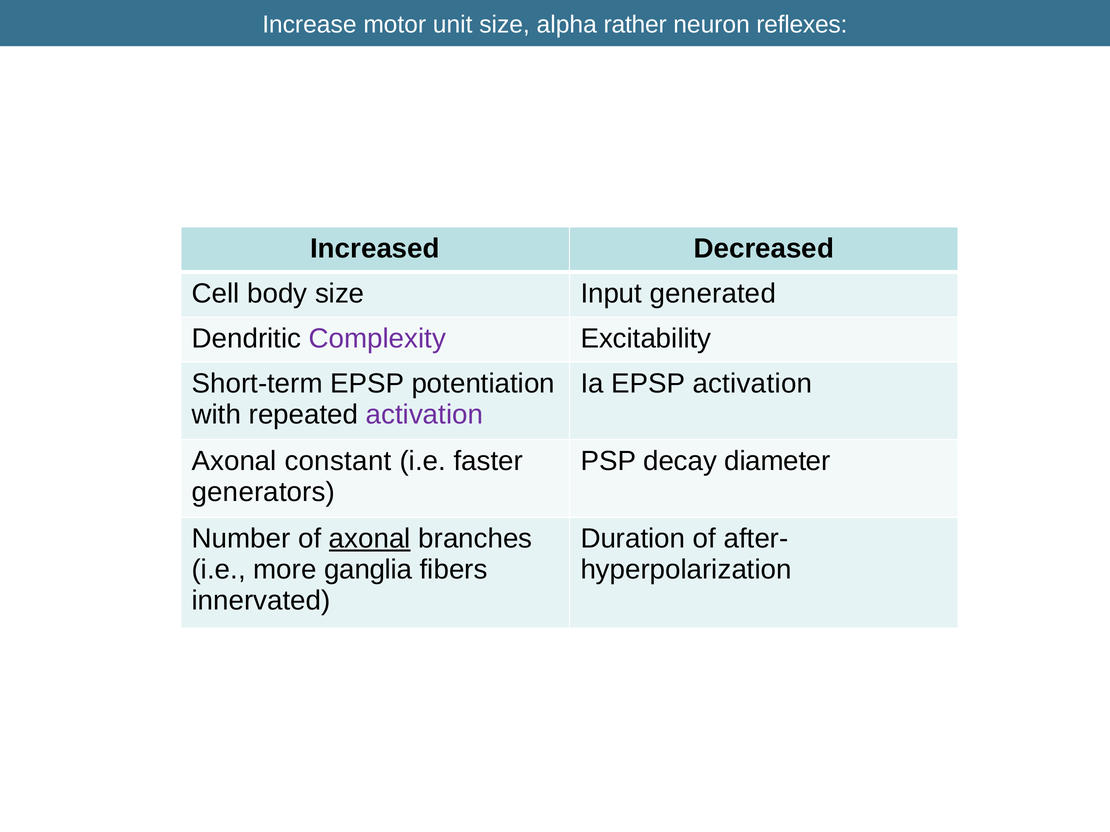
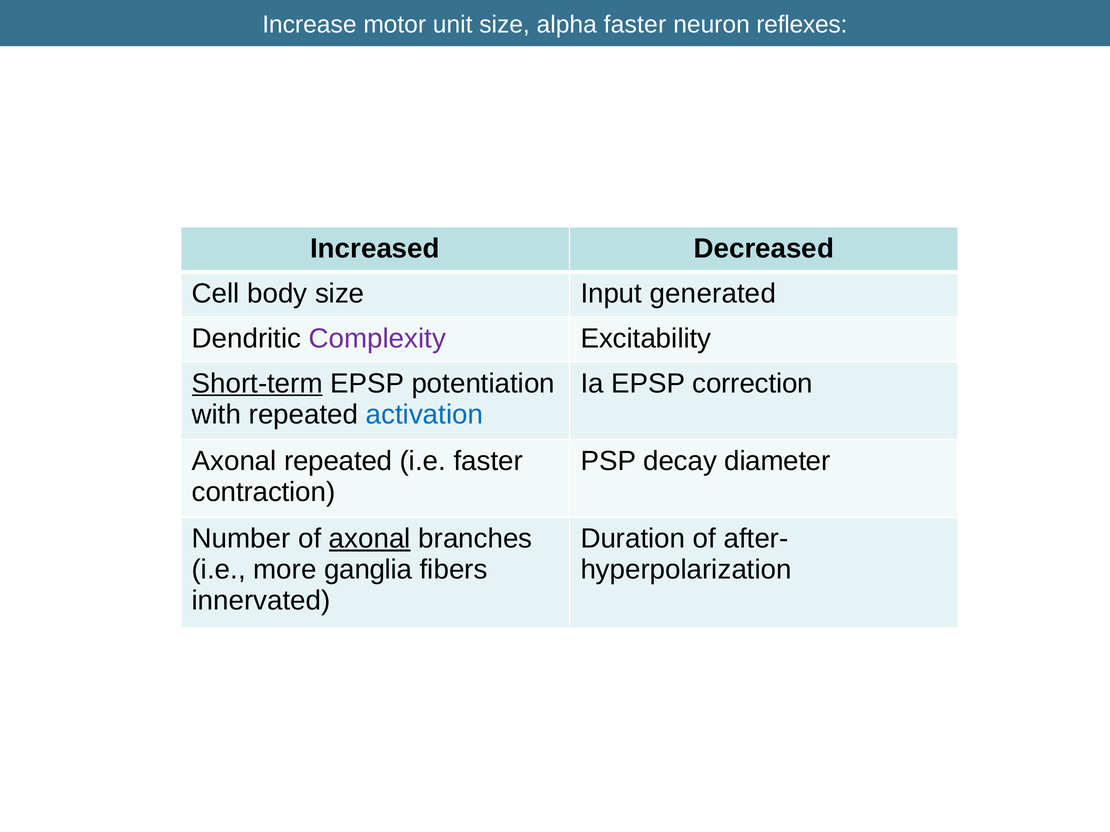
alpha rather: rather -> faster
Short-term underline: none -> present
EPSP activation: activation -> correction
activation at (424, 415) colour: purple -> blue
Axonal constant: constant -> repeated
generators: generators -> contraction
